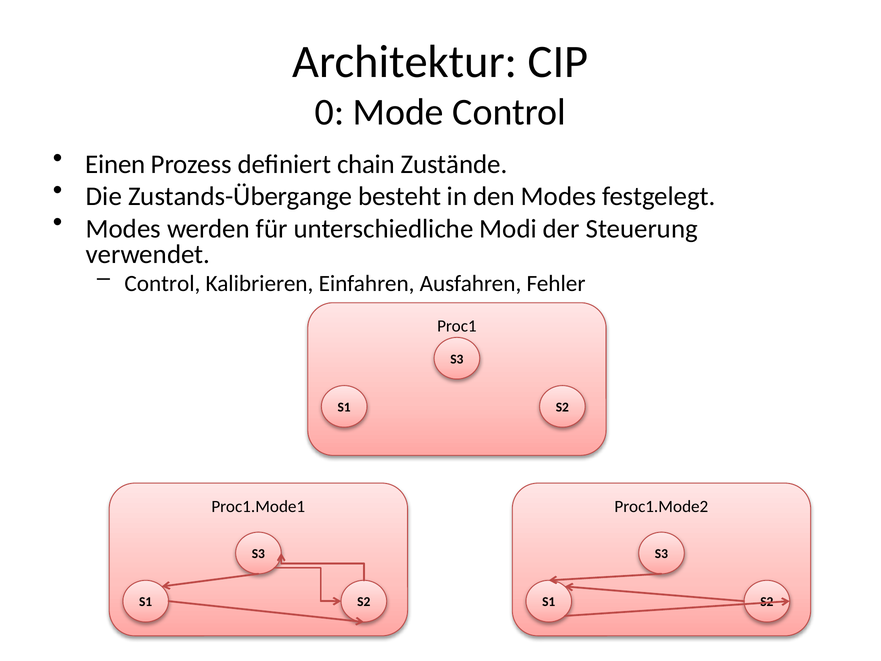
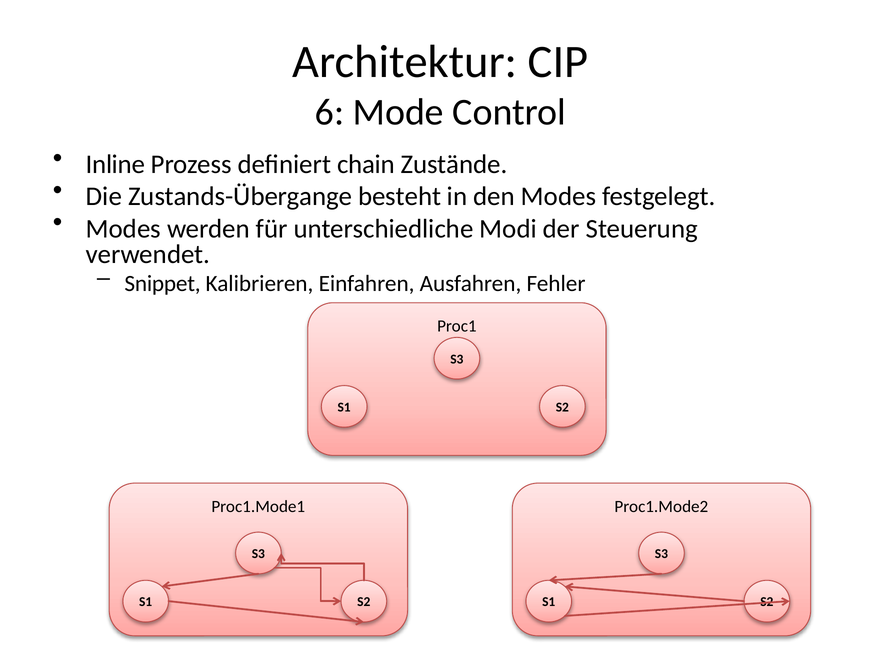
0: 0 -> 6
Einen: Einen -> Inline
Control at (162, 283): Control -> Snippet
